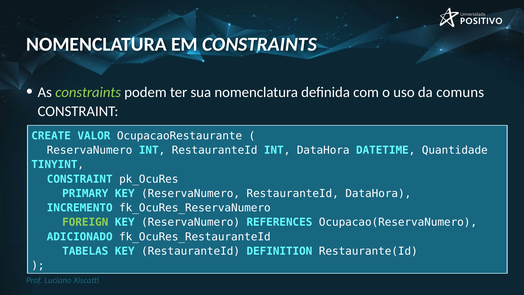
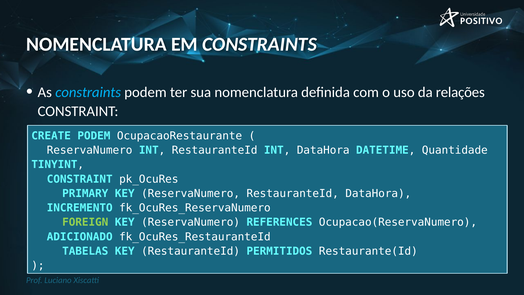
constraints at (88, 92) colour: light green -> light blue
comuns: comuns -> relações
CREATE VALOR: VALOR -> PODEM
DEFINITION: DEFINITION -> PERMITIDOS
